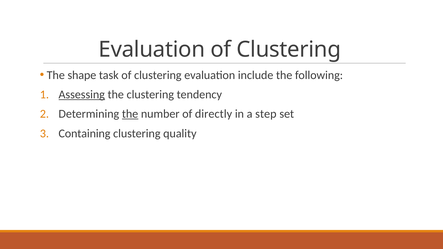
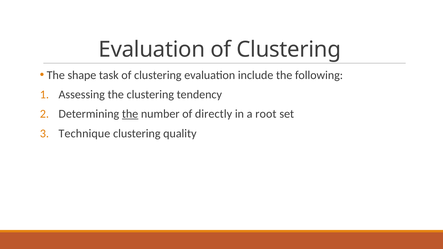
Assessing underline: present -> none
step: step -> root
Containing: Containing -> Technique
